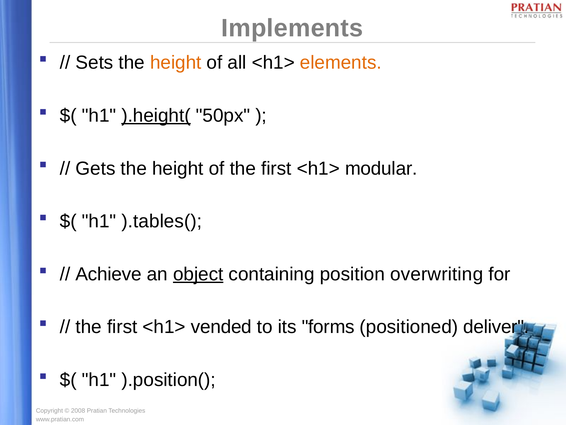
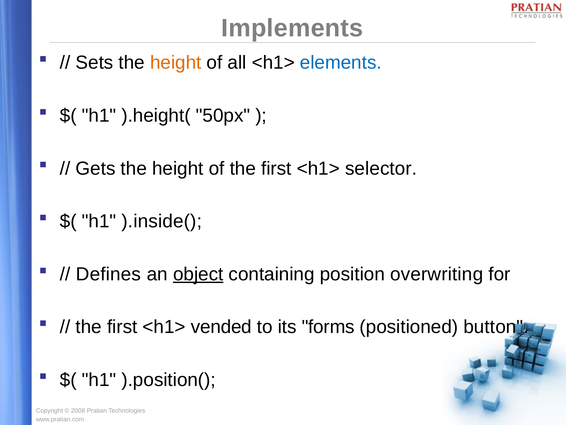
elements colour: orange -> blue
).height( underline: present -> none
modular: modular -> selector
).tables(: ).tables( -> ).inside(
Achieve: Achieve -> Defines
deliver: deliver -> button
